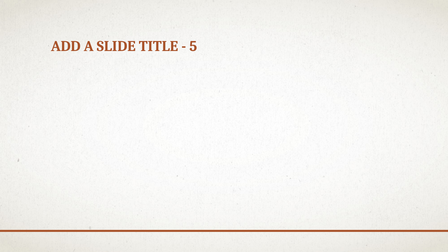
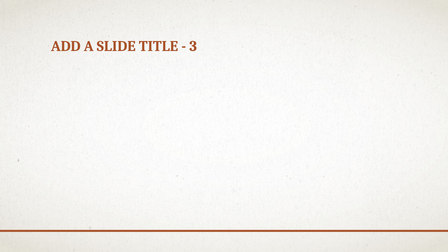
5: 5 -> 3
